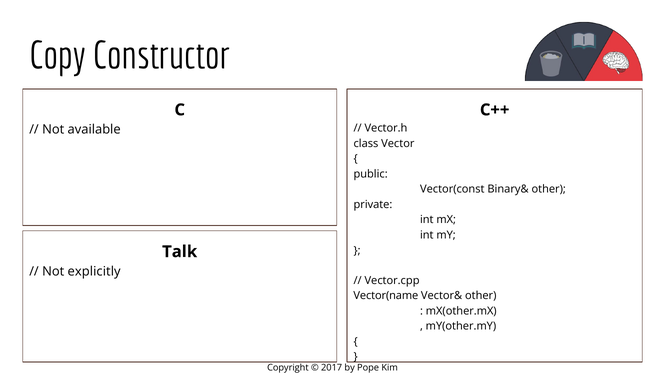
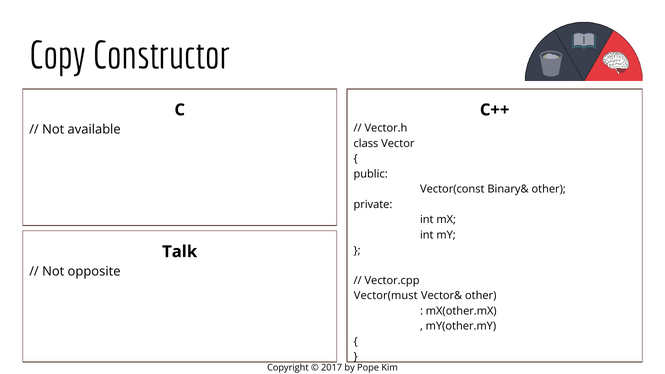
explicitly: explicitly -> opposite
Vector(name: Vector(name -> Vector(must
